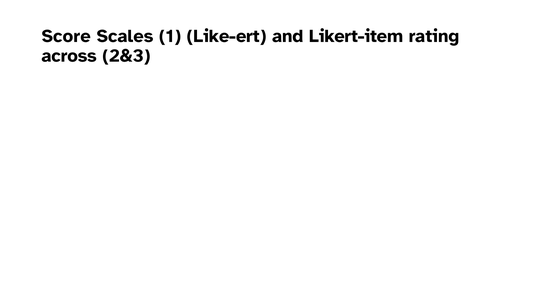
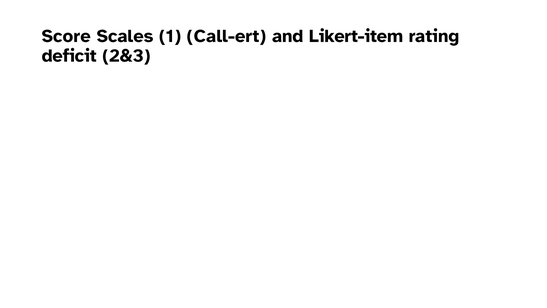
Like-ert: Like-ert -> Call-ert
across: across -> deficit
